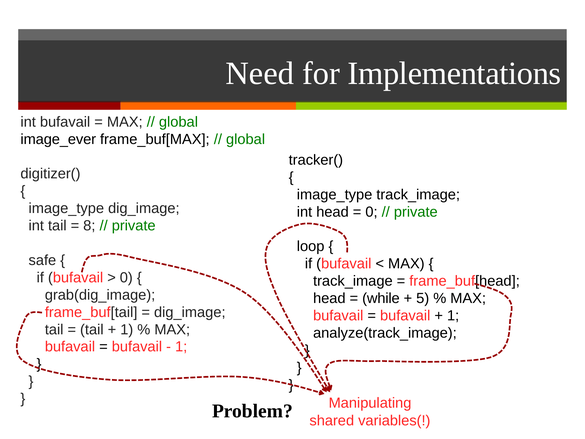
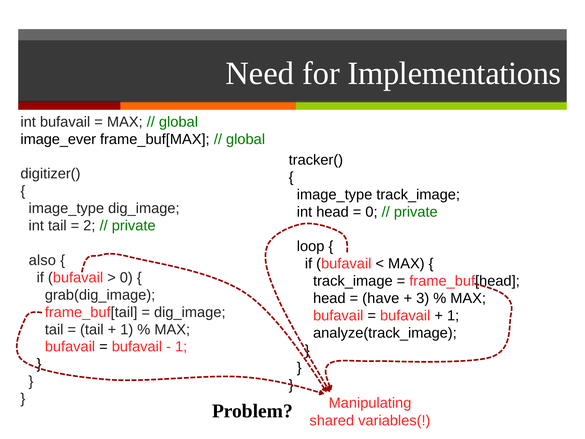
8: 8 -> 2
safe: safe -> also
while: while -> have
5: 5 -> 3
